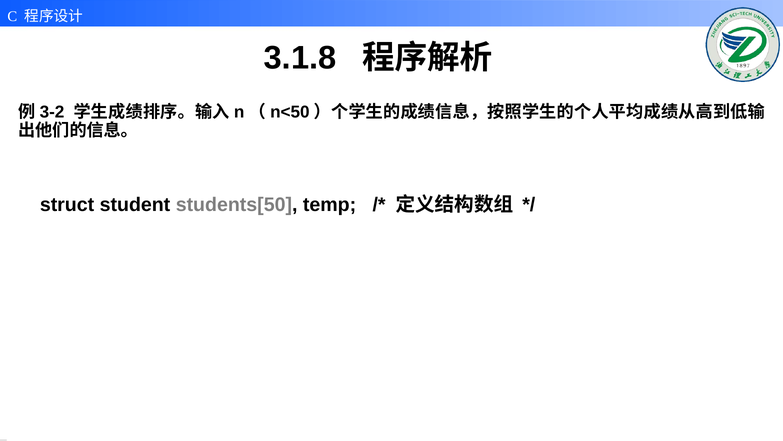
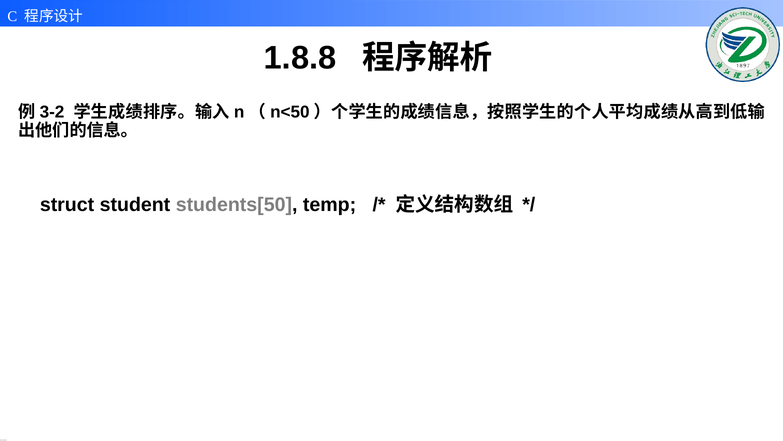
3.1.8: 3.1.8 -> 1.8.8
